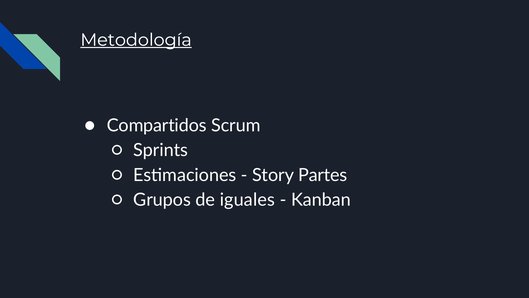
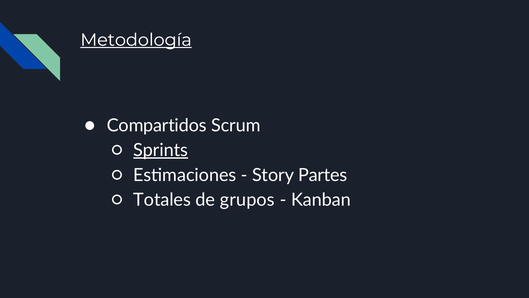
Sprints underline: none -> present
Grupos: Grupos -> Totales
iguales: iguales -> grupos
